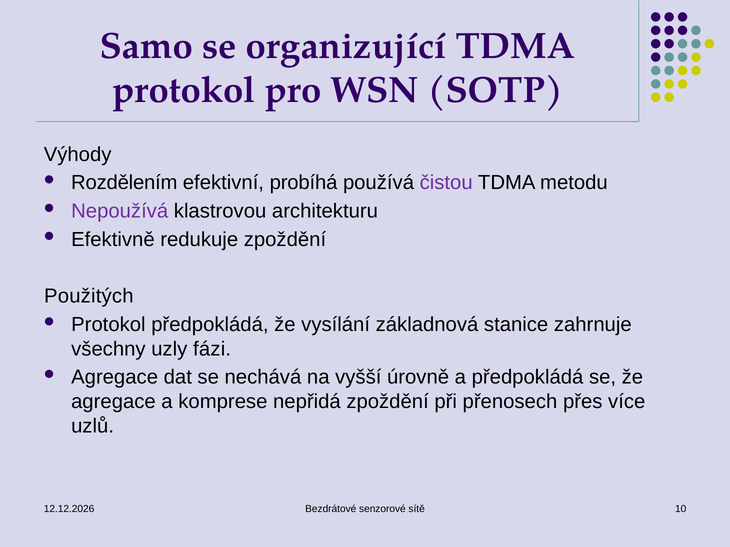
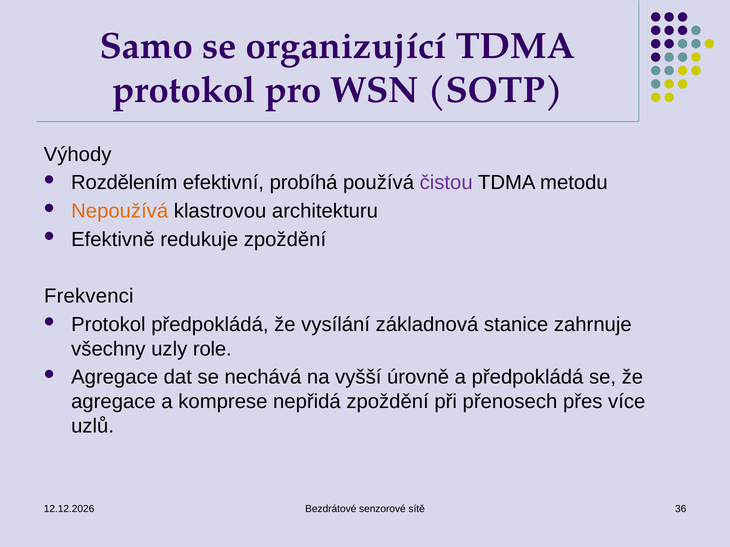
Nepoužívá colour: purple -> orange
Použitých: Použitých -> Frekvenci
fázi: fázi -> role
10: 10 -> 36
